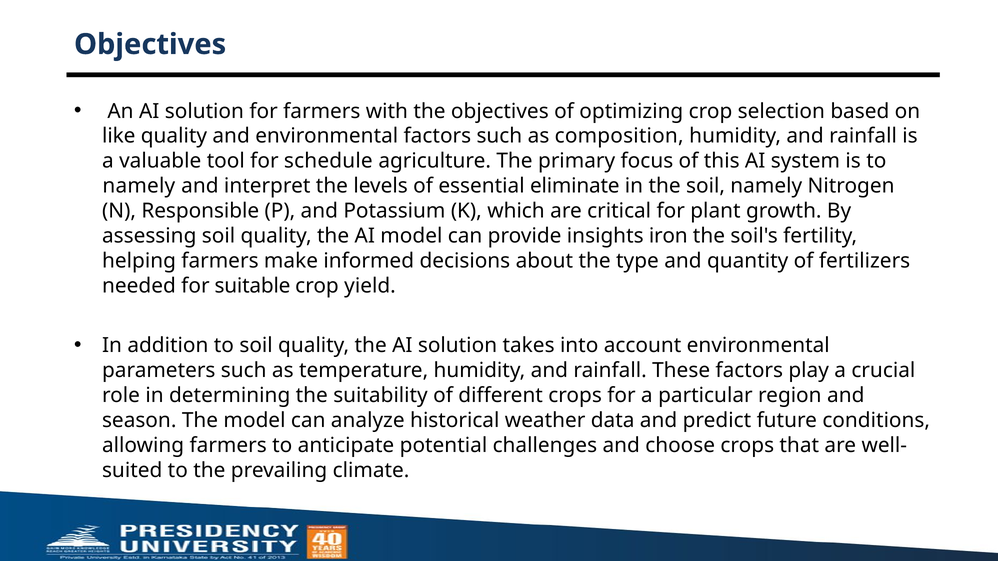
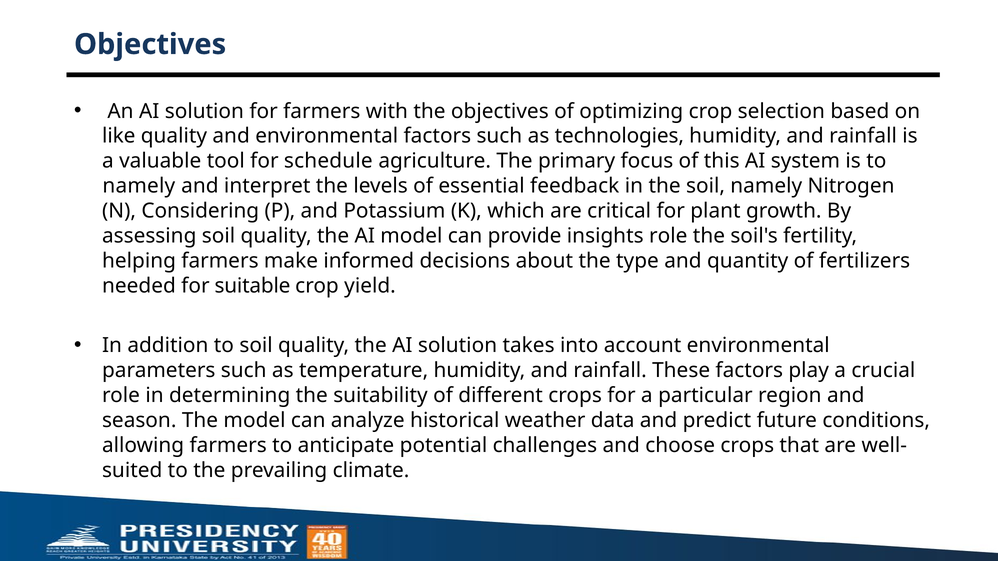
composition: composition -> technologies
eliminate: eliminate -> feedback
Responsible: Responsible -> Considering
insights iron: iron -> role
